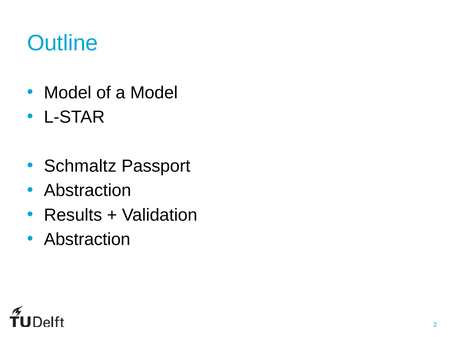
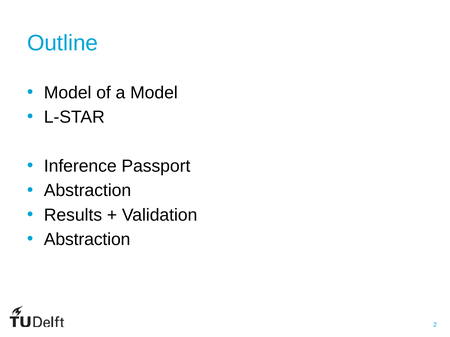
Schmaltz: Schmaltz -> Inference
